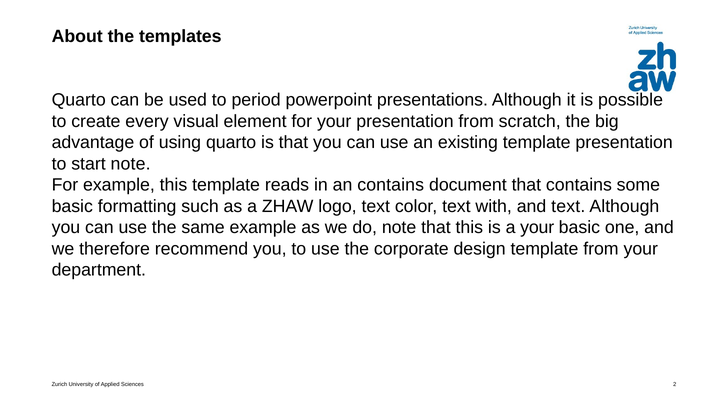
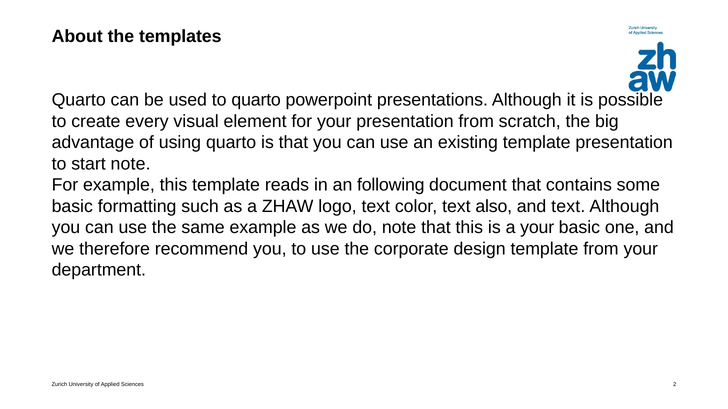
to period: period -> quarto
an contains: contains -> following
with: with -> also
